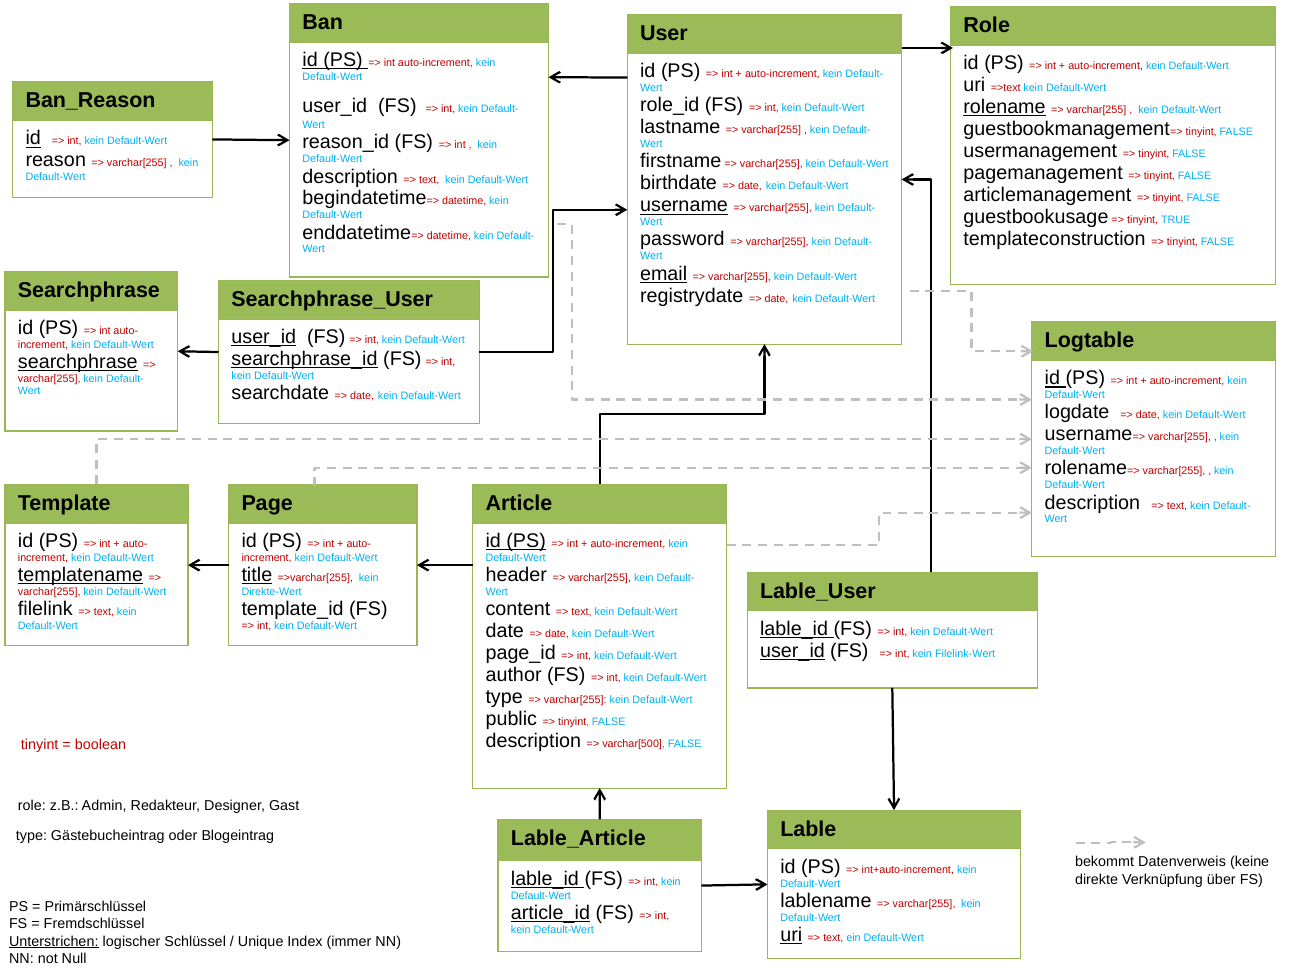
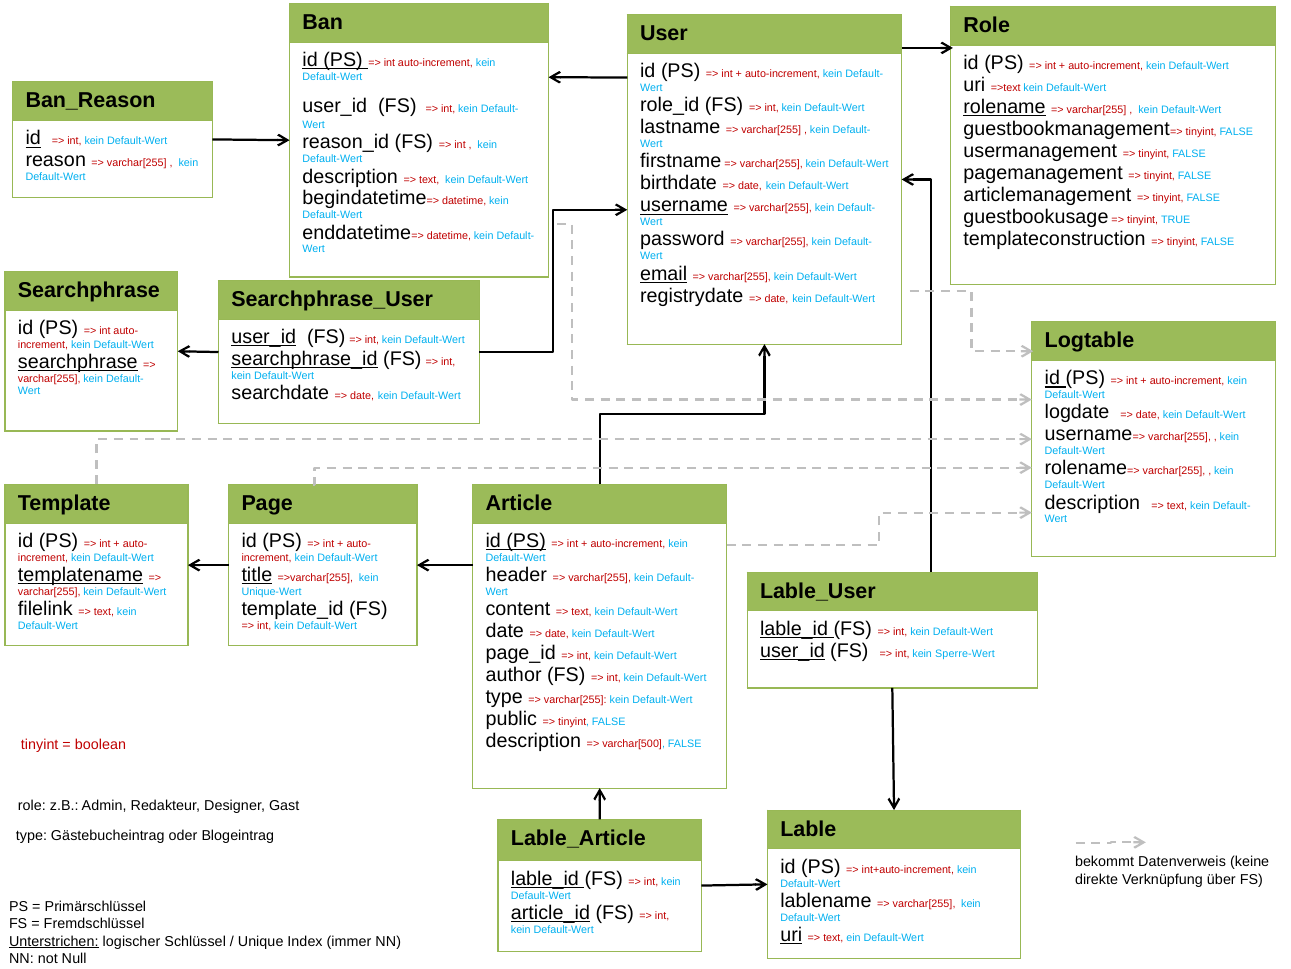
Direkte-Wert: Direkte-Wert -> Unique-Wert
Filelink-Wert: Filelink-Wert -> Sperre-Wert
